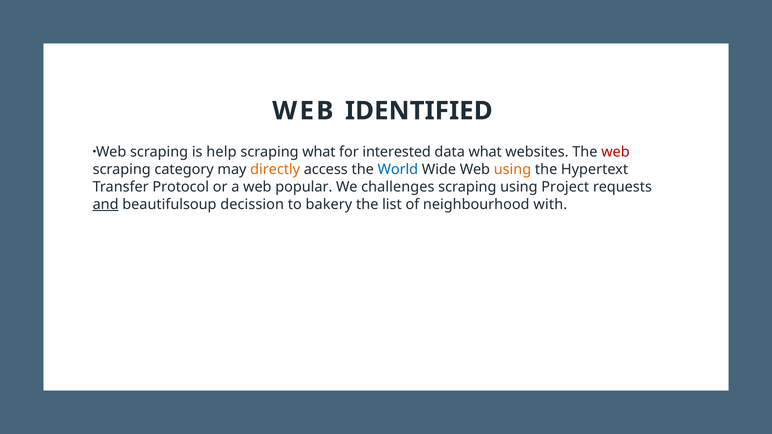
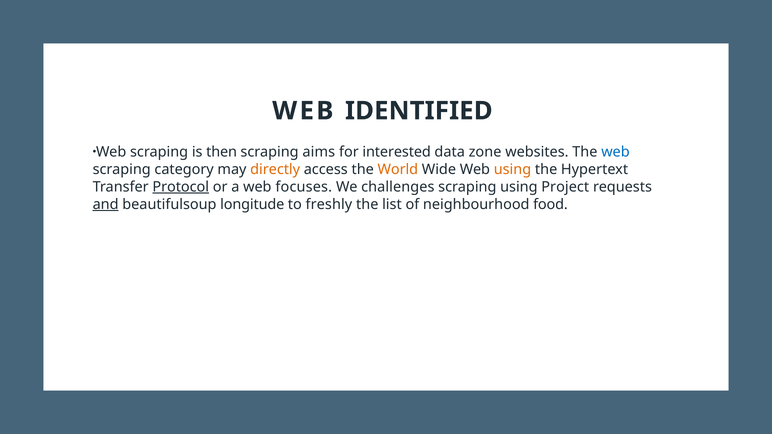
help: help -> then
scraping what: what -> aims
data what: what -> zone
web at (615, 152) colour: red -> blue
World colour: blue -> orange
Protocol underline: none -> present
popular: popular -> focuses
decission: decission -> longitude
bakery: bakery -> freshly
with: with -> food
